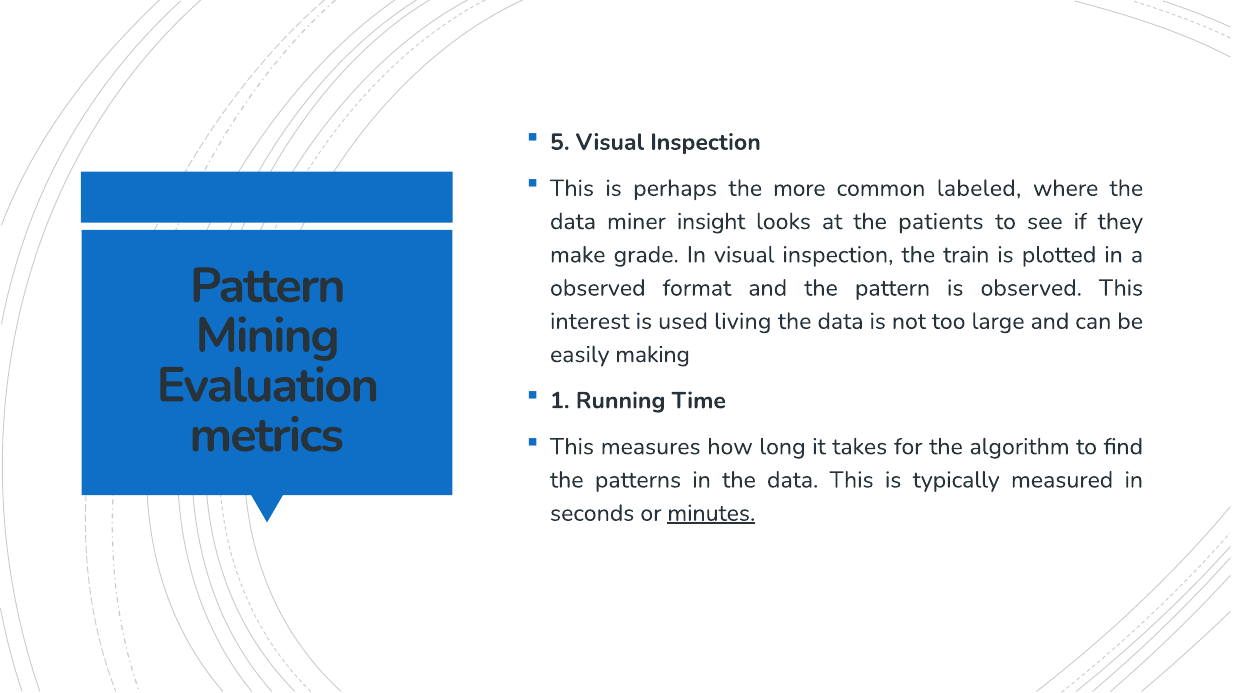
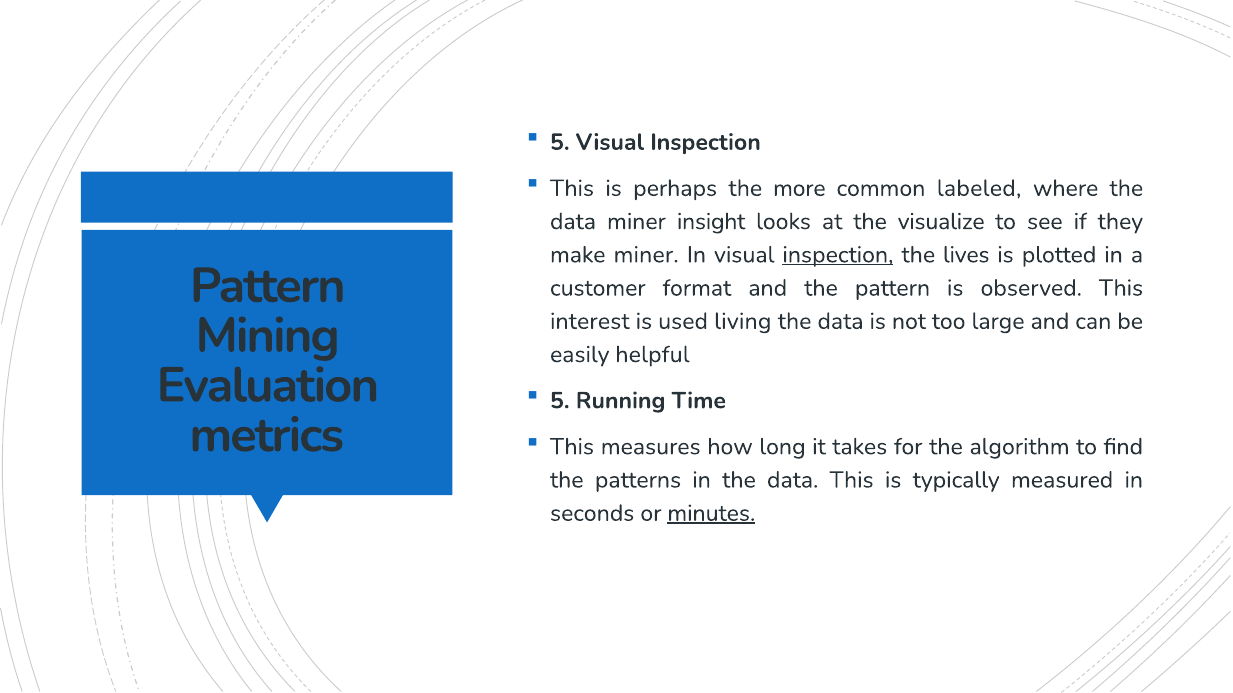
patients: patients -> visualize
make grade: grade -> miner
inspection at (838, 255) underline: none -> present
train: train -> lives
observed at (598, 288): observed -> customer
making: making -> helpful
1 at (560, 401): 1 -> 5
